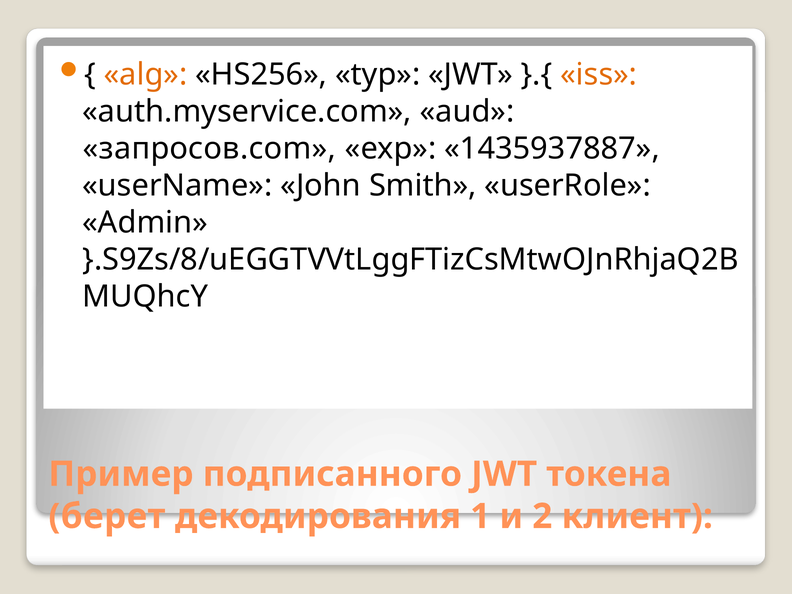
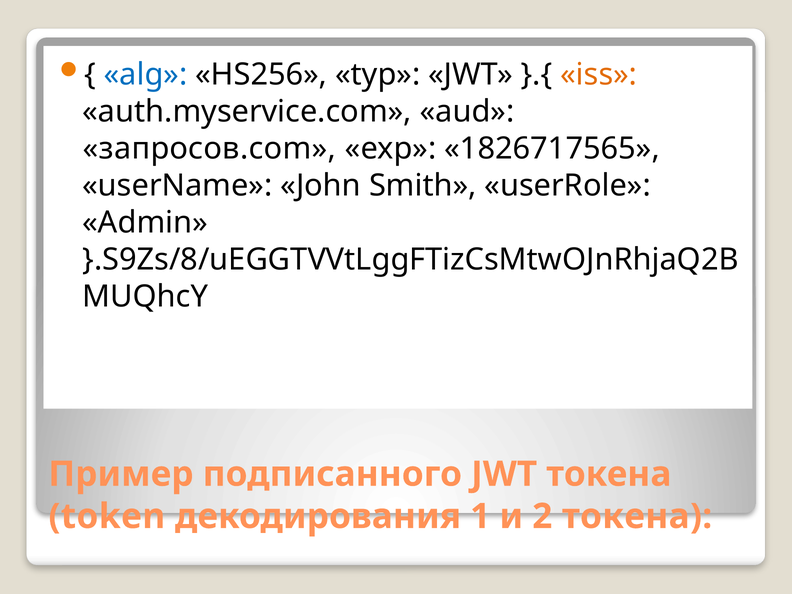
alg colour: orange -> blue
1435937887: 1435937887 -> 1826717565
берет: берет -> token
2 клиент: клиент -> токена
